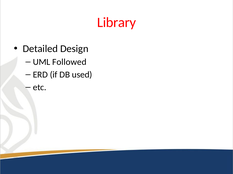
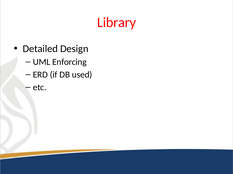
Followed: Followed -> Enforcing
